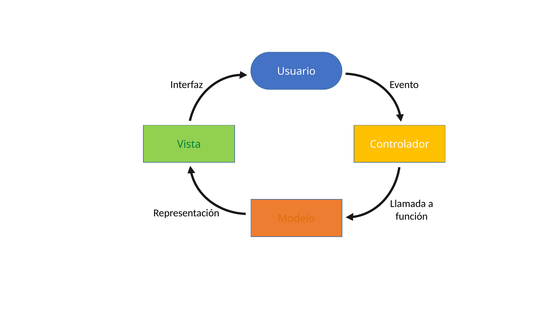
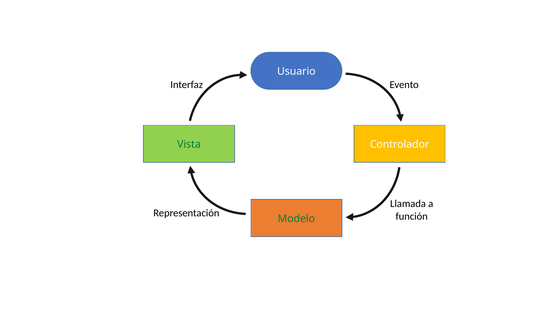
Modelo colour: orange -> green
